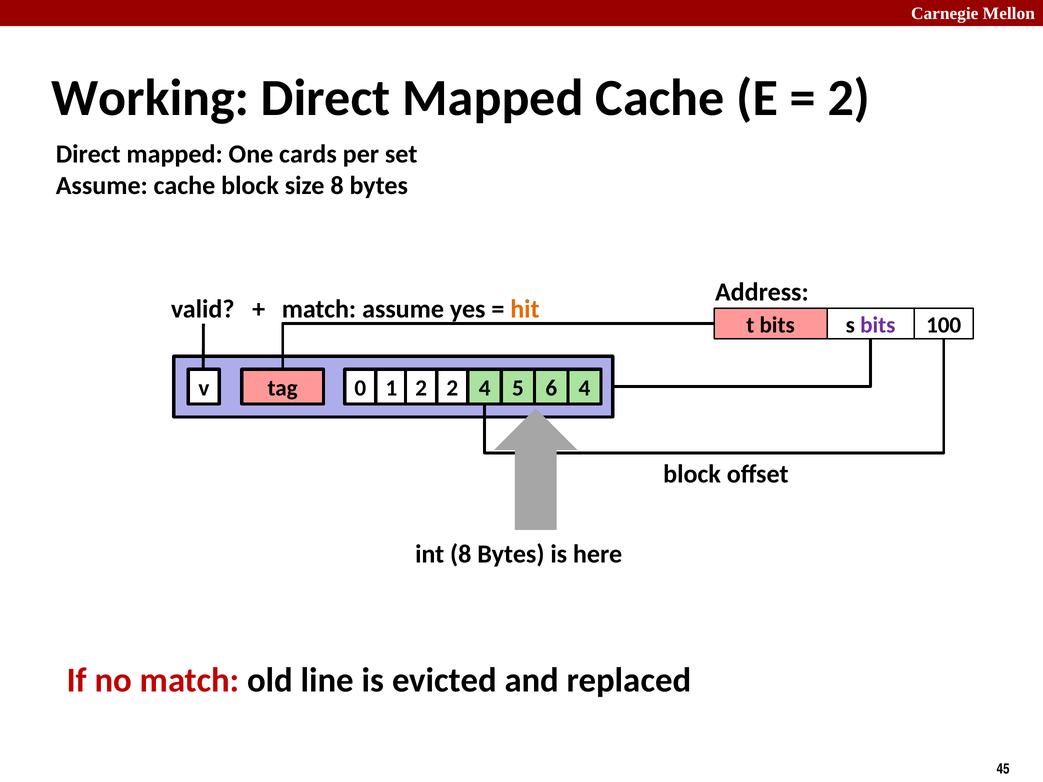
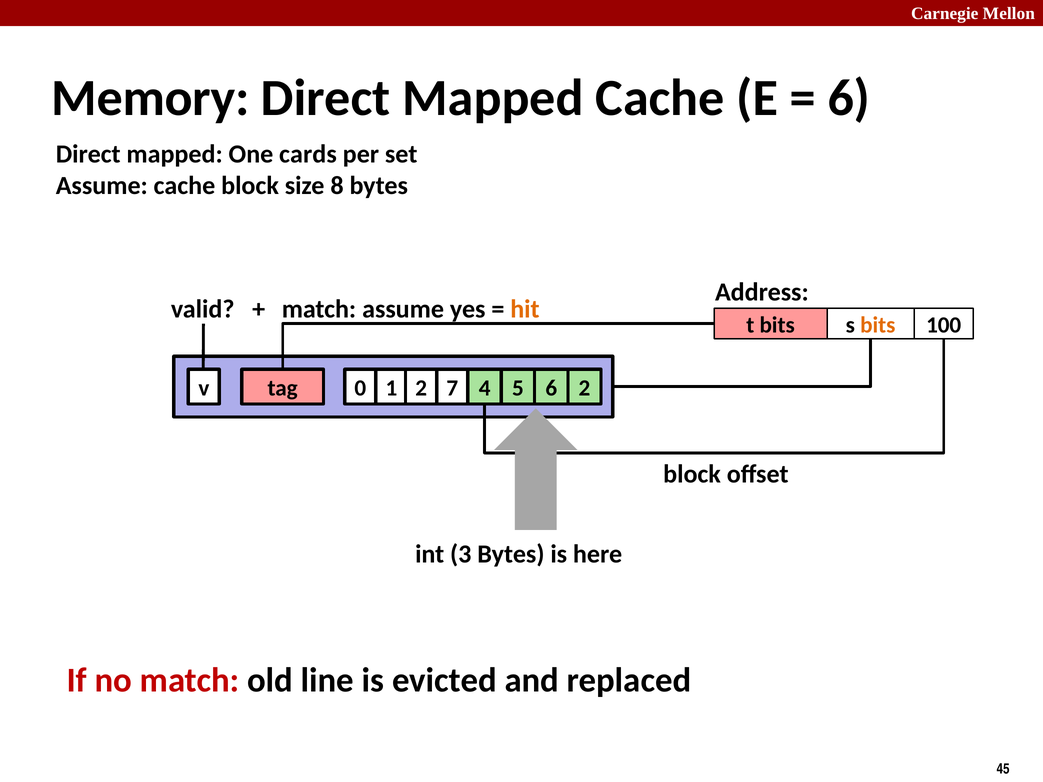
Working: Working -> Memory
2 at (849, 98): 2 -> 6
bits at (878, 325) colour: purple -> orange
v 2: 2 -> 7
2 4: 4 -> 2
int 8: 8 -> 3
